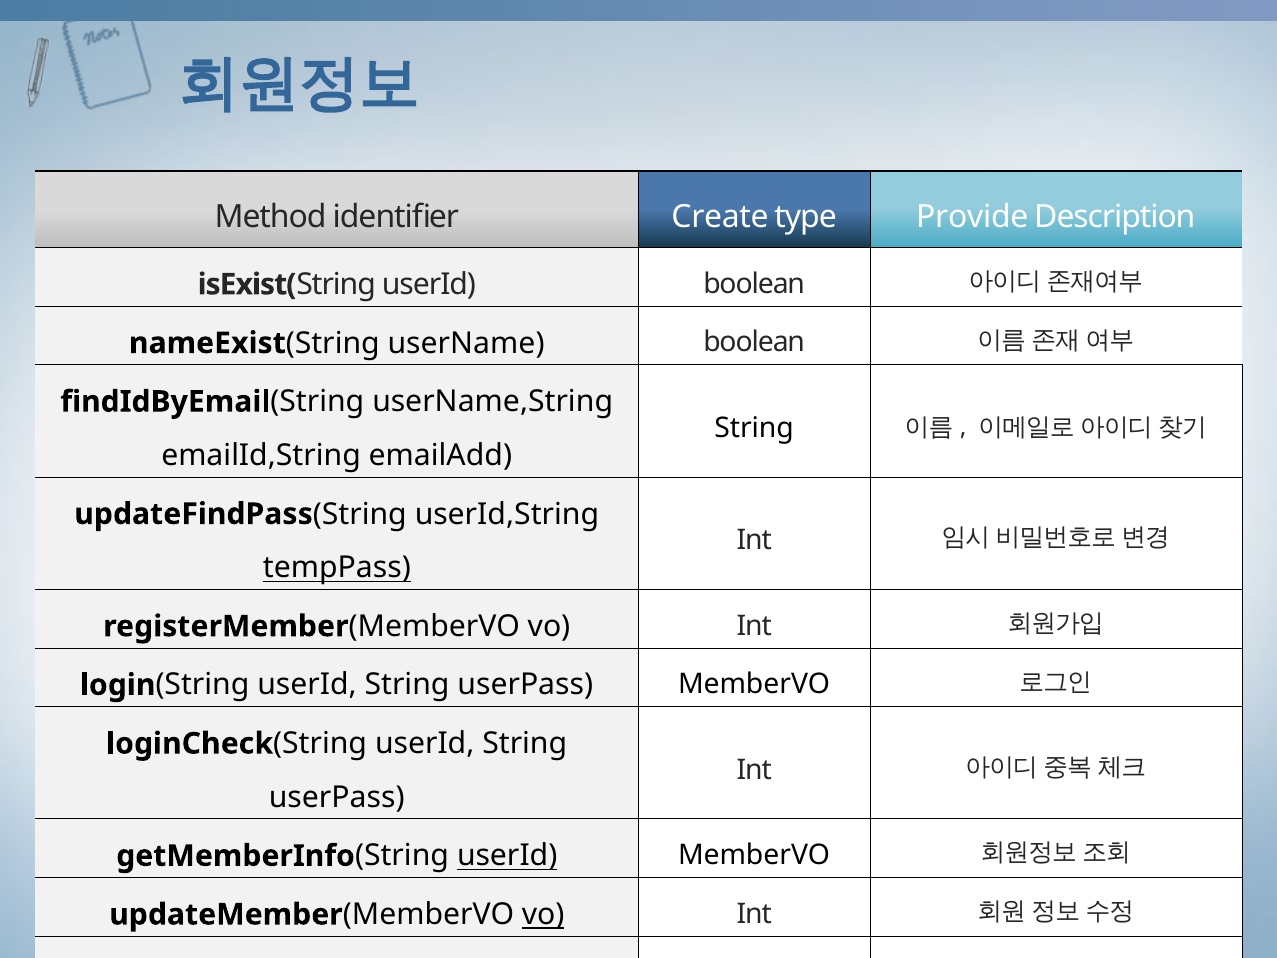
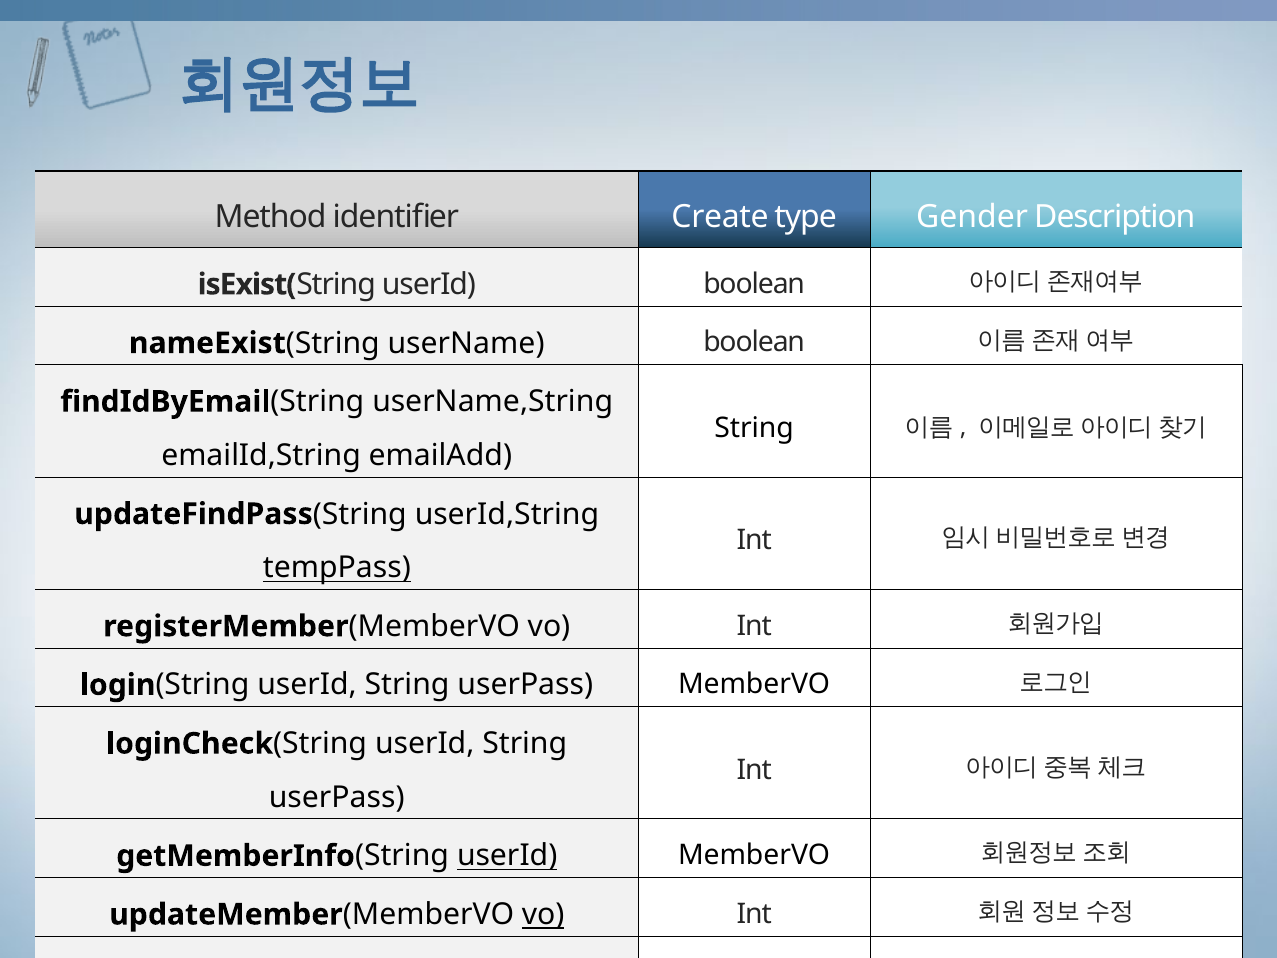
Provide: Provide -> Gender
